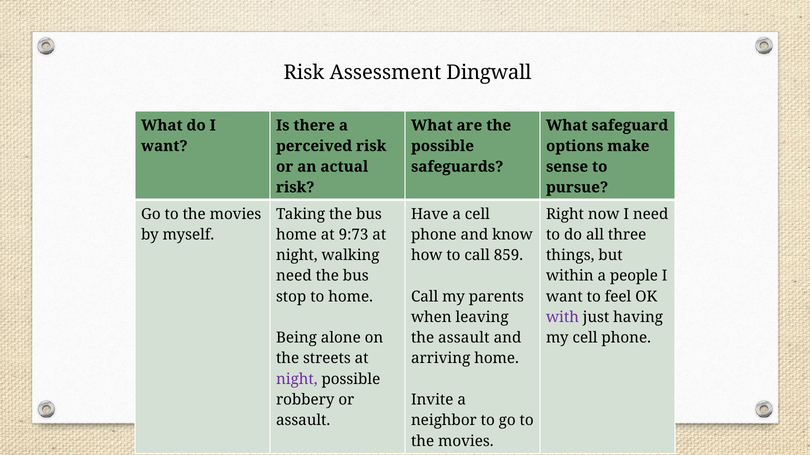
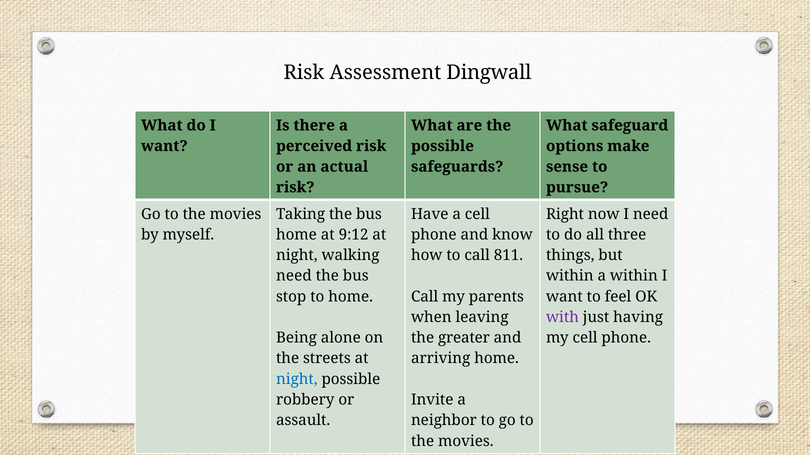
9:73: 9:73 -> 9:12
859: 859 -> 811
a people: people -> within
the assault: assault -> greater
night at (297, 380) colour: purple -> blue
